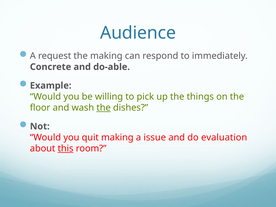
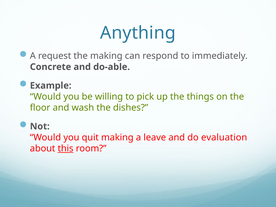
Audience: Audience -> Anything
the at (104, 108) underline: present -> none
issue: issue -> leave
